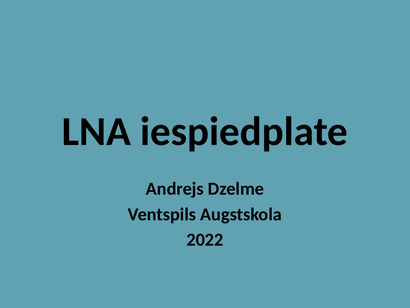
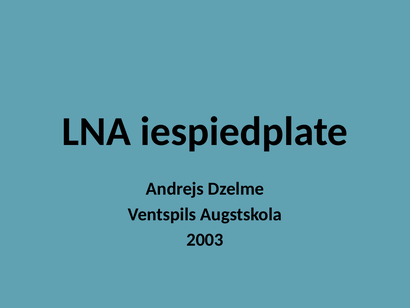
2022: 2022 -> 2003
